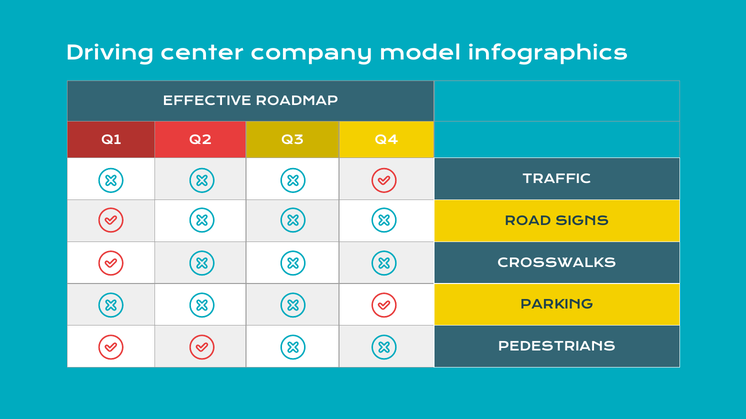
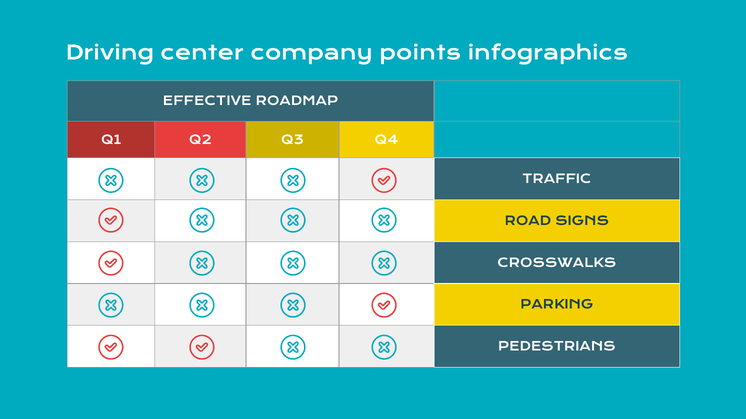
model: model -> points
